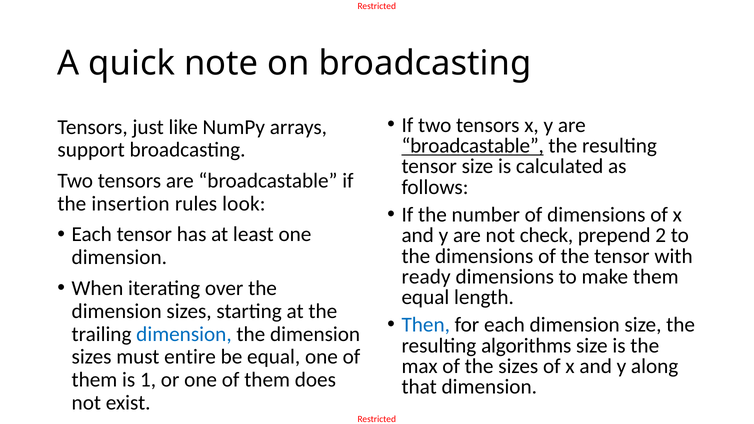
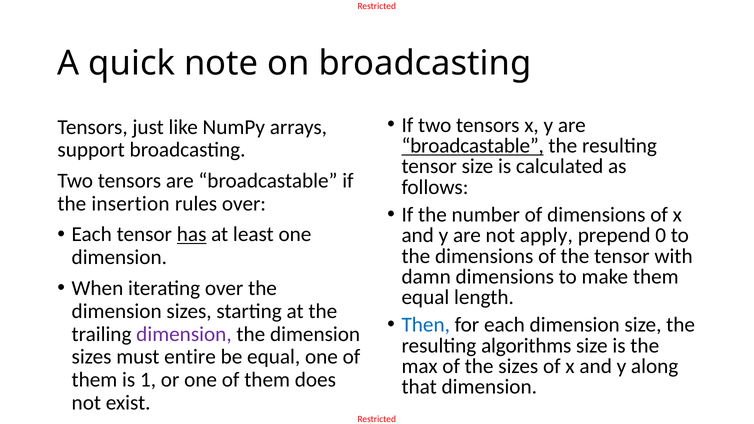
rules look: look -> over
has underline: none -> present
check: check -> apply
2: 2 -> 0
ready: ready -> damn
dimension at (184, 334) colour: blue -> purple
